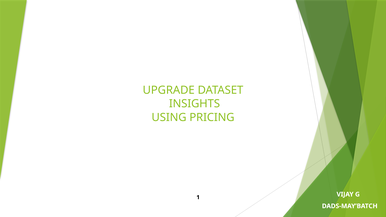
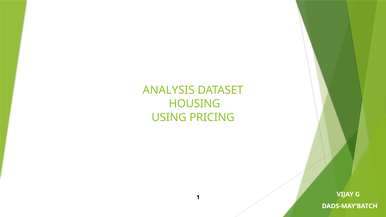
UPGRADE: UPGRADE -> ANALYSIS
INSIGHTS: INSIGHTS -> HOUSING
